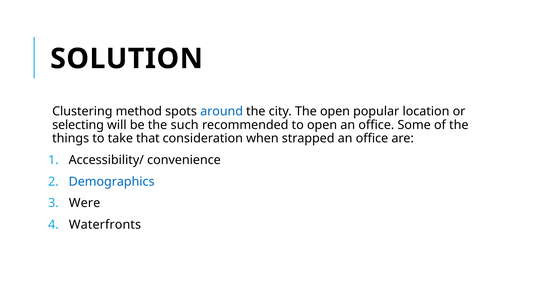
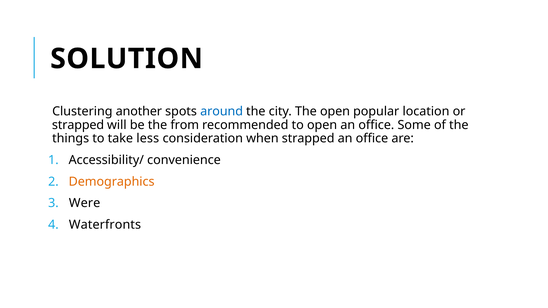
method: method -> another
selecting at (78, 125): selecting -> strapped
such: such -> from
that: that -> less
Demographics colour: blue -> orange
